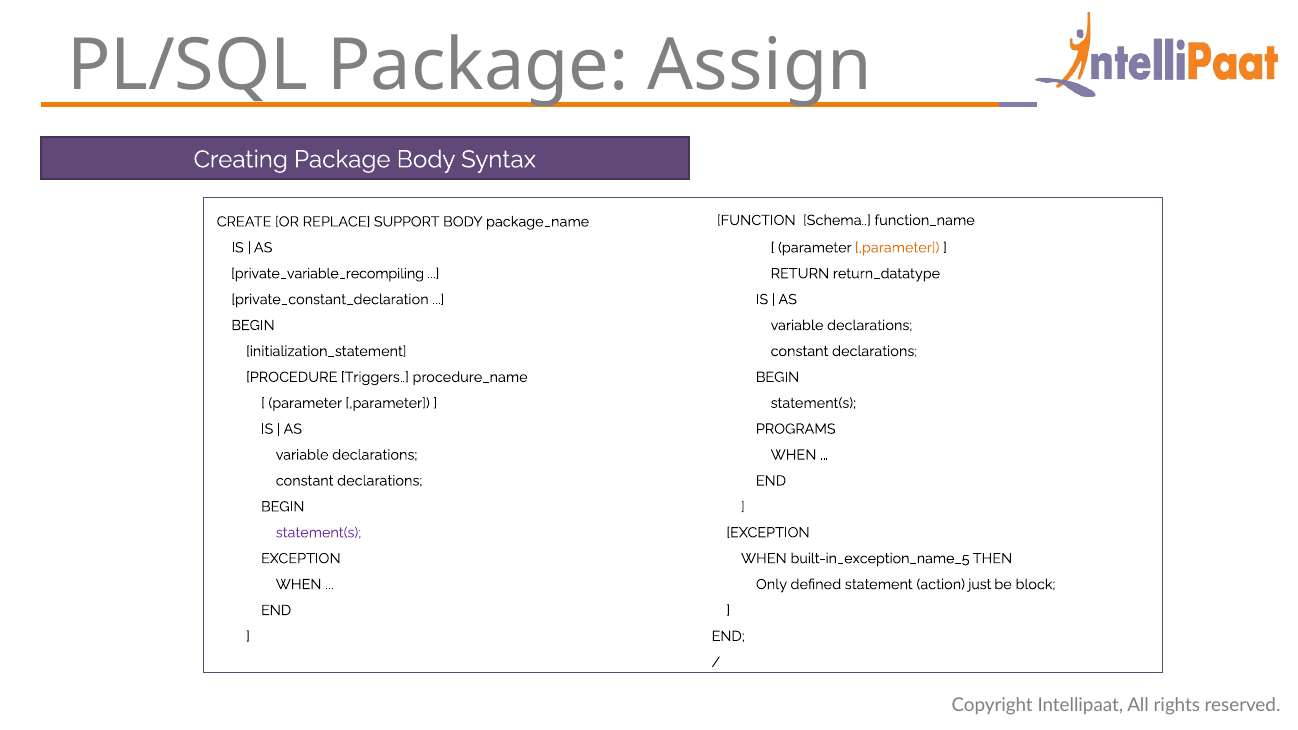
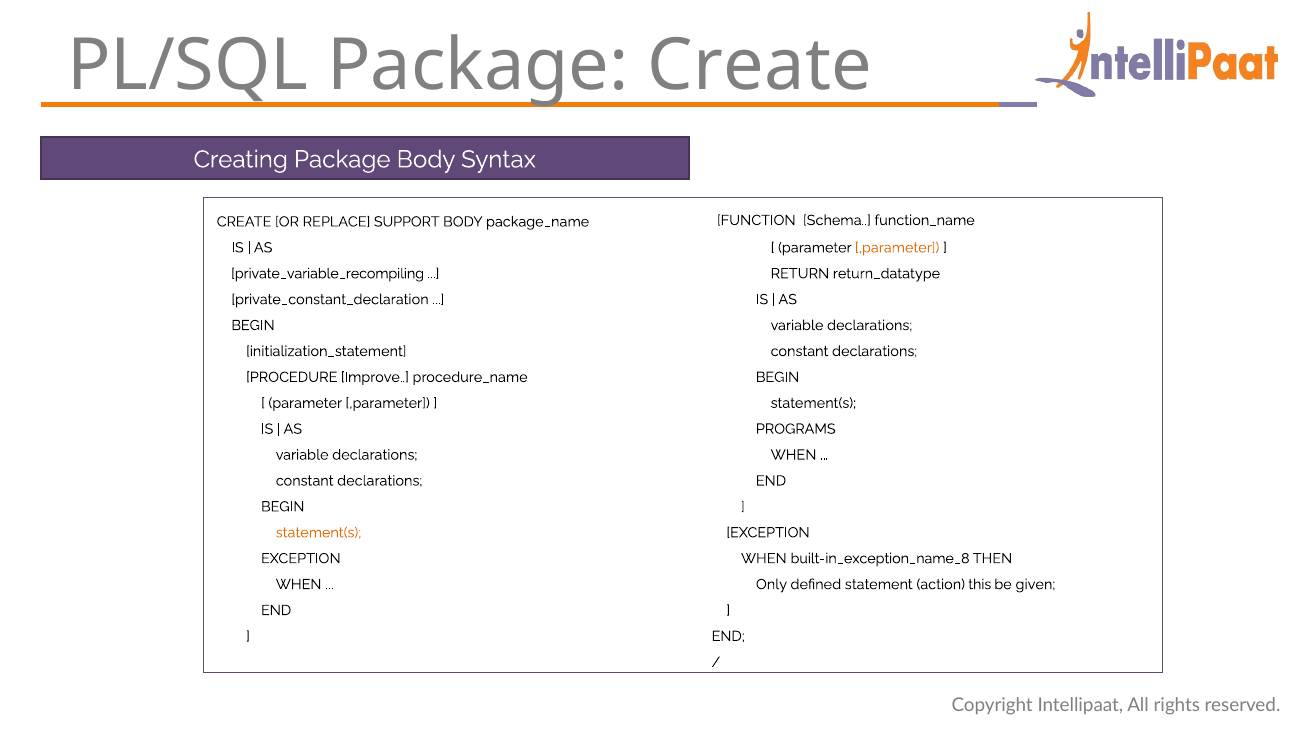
Package Assign: Assign -> Create
Triggers: Triggers -> Improve
statement(s at (319, 533) colour: purple -> orange
built-in_exception_name_5: built-in_exception_name_5 -> built-in_exception_name_8
just: just -> this
block: block -> given
